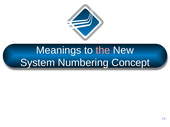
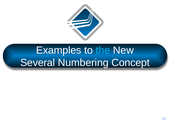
Meanings: Meanings -> Examples
the colour: pink -> light blue
System: System -> Several
